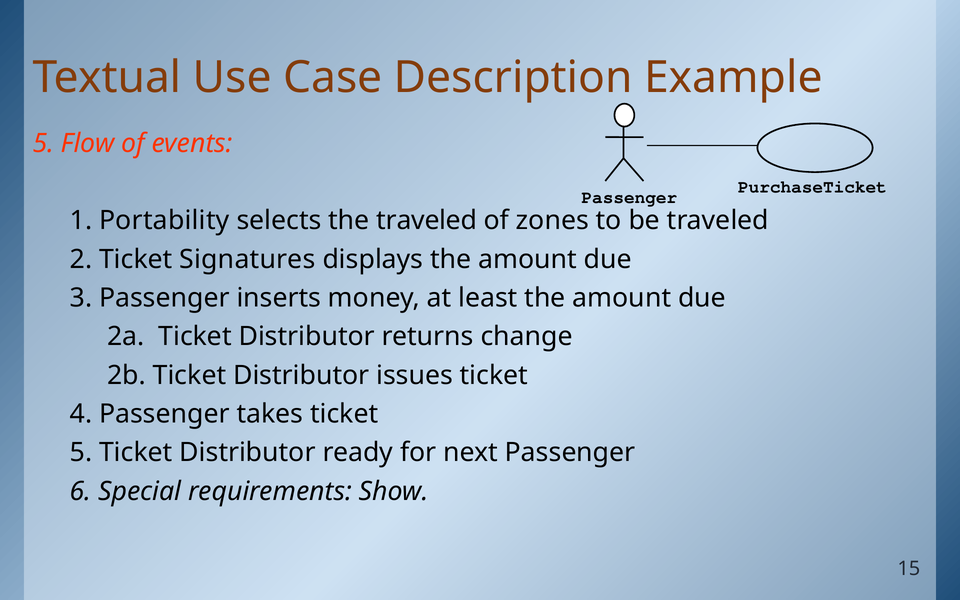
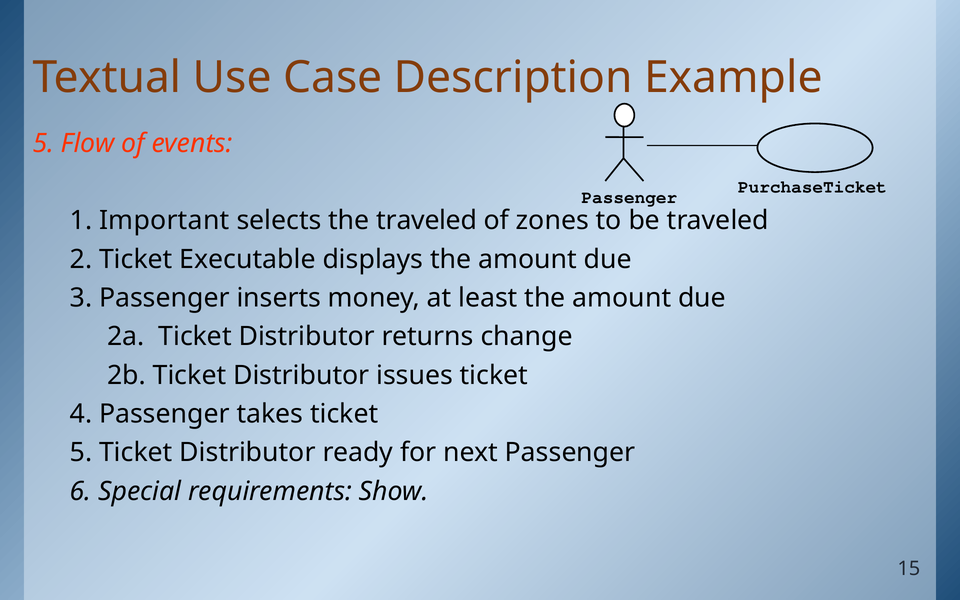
Portability: Portability -> Important
Signatures: Signatures -> Executable
